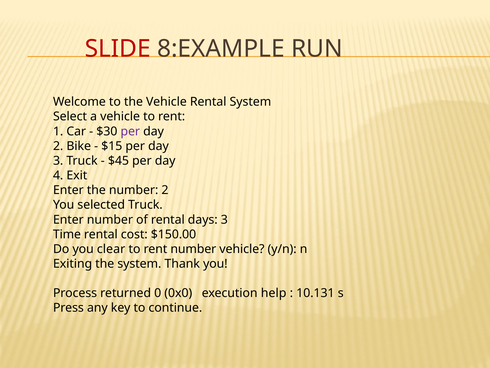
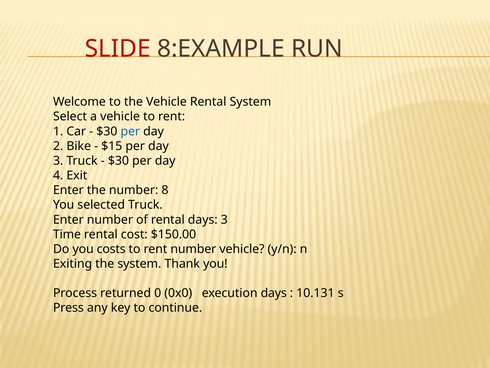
per at (130, 131) colour: purple -> blue
$45 at (118, 161): $45 -> $30
number 2: 2 -> 8
clear: clear -> costs
execution help: help -> days
